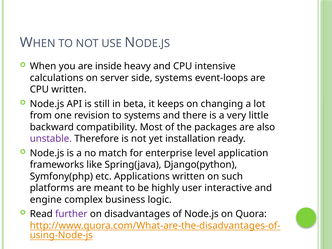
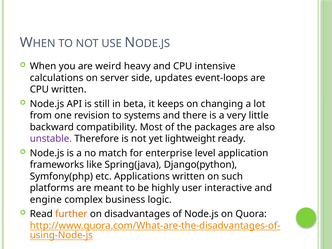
inside: inside -> weird
side systems: systems -> updates
installation: installation -> lightweight
further colour: purple -> orange
